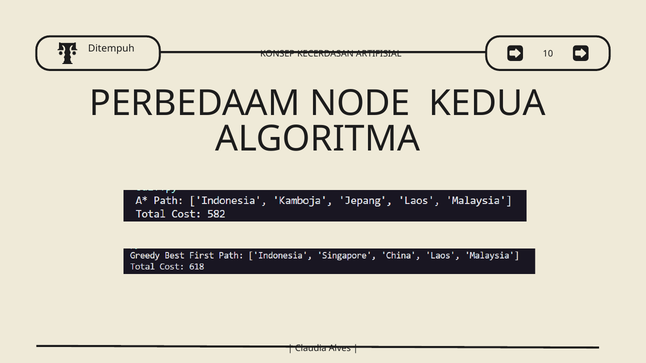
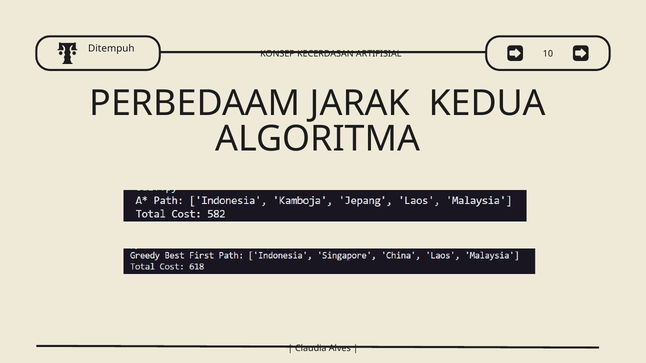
NODE: NODE -> JARAK
